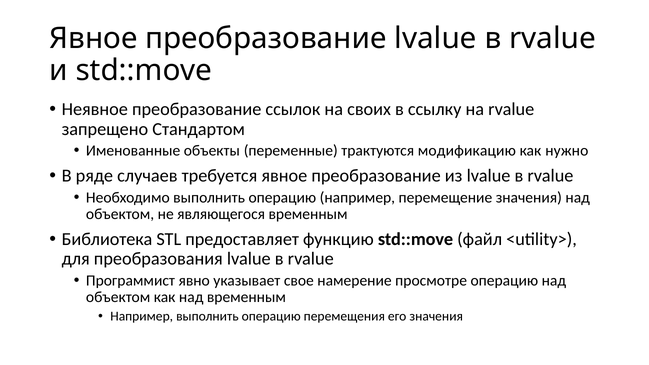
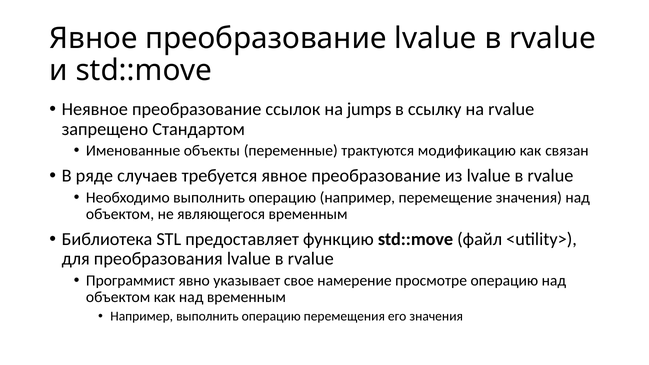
своих: своих -> jumps
нужно: нужно -> связан
